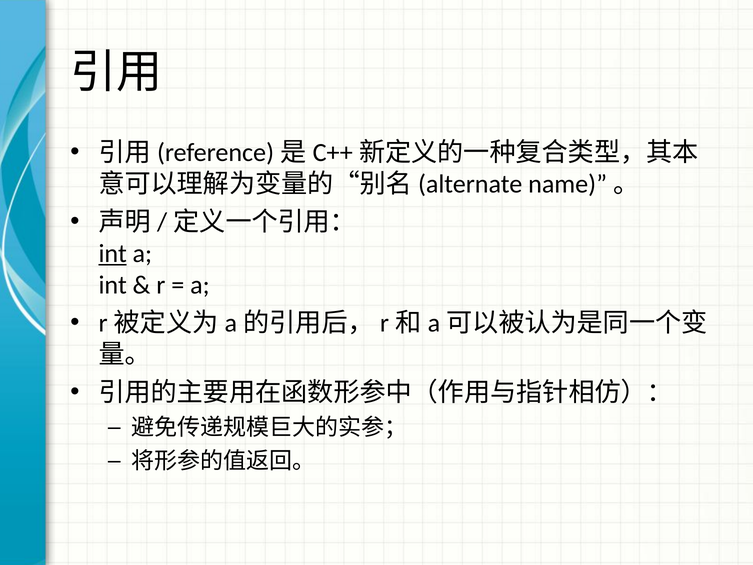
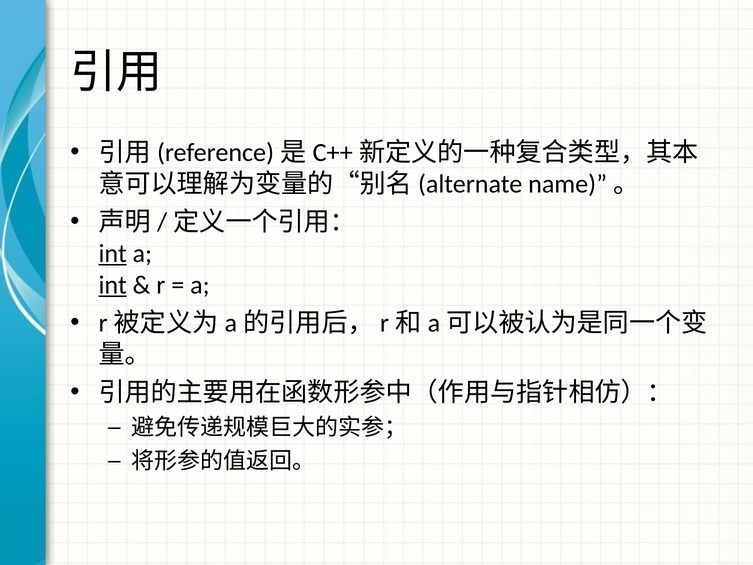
int at (113, 285) underline: none -> present
